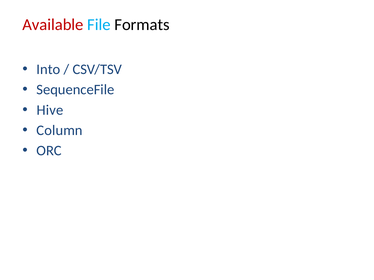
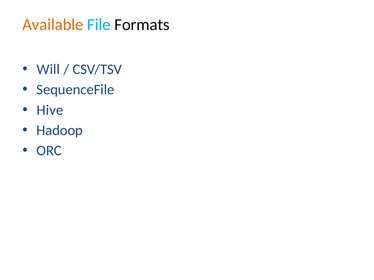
Available colour: red -> orange
Into: Into -> Will
Column: Column -> Hadoop
